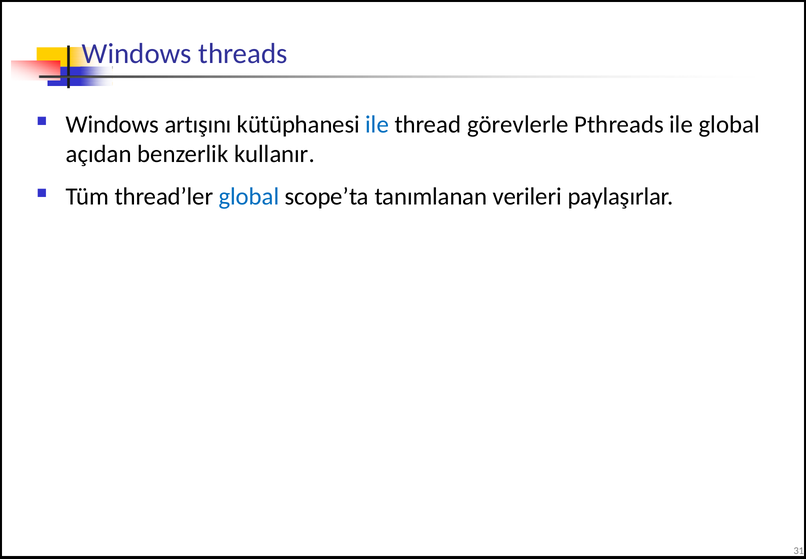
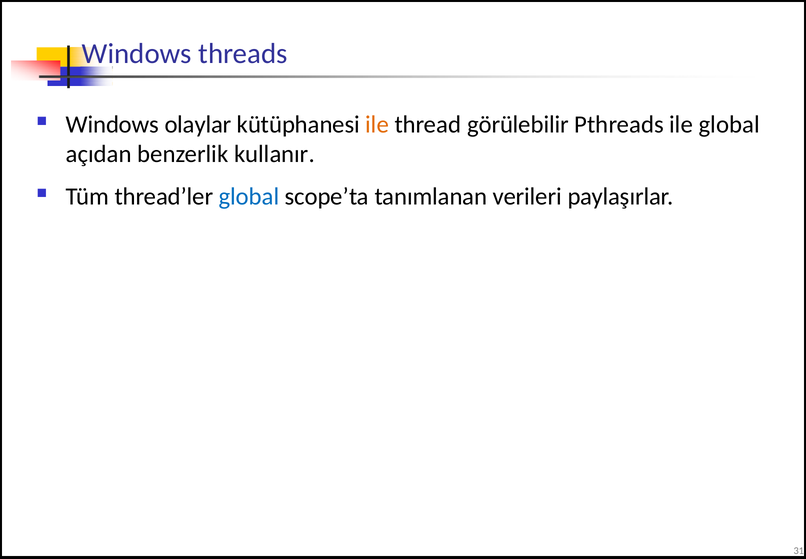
artışını: artışını -> olaylar
ile at (377, 125) colour: blue -> orange
görevlerle: görevlerle -> görülebilir
